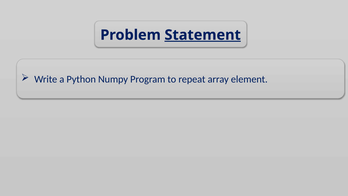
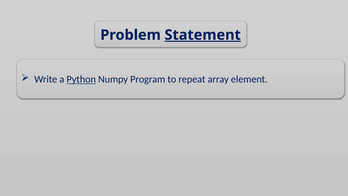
Python underline: none -> present
